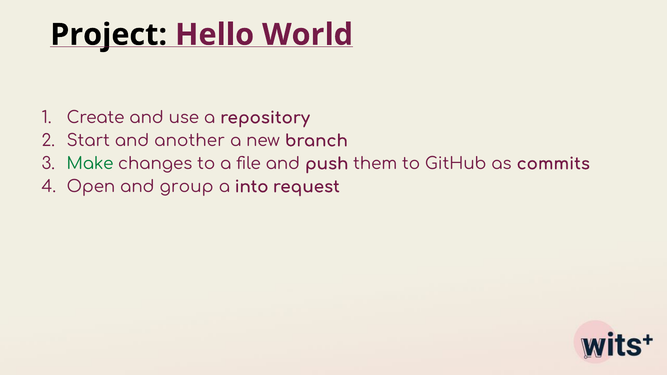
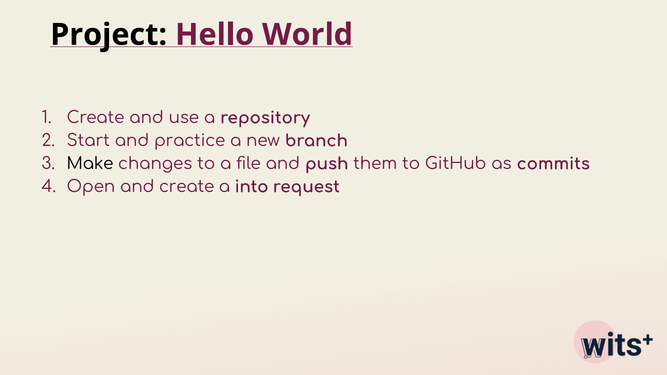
another: another -> practice
Make colour: green -> black
and group: group -> create
